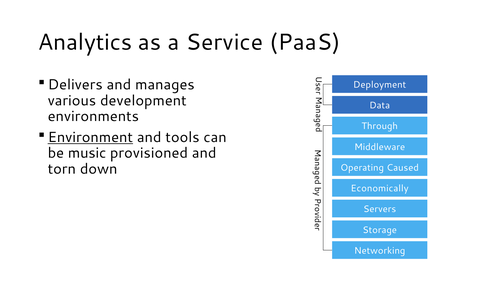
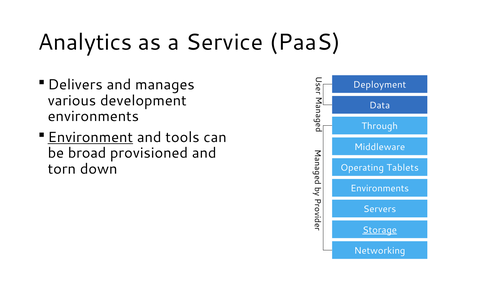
music: music -> broad
Caused: Caused -> Tablets
Economically at (380, 189): Economically -> Environments
Storage underline: none -> present
